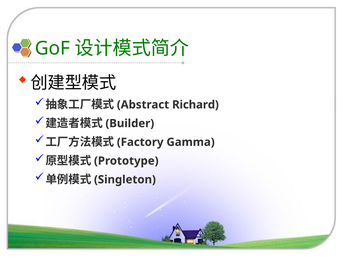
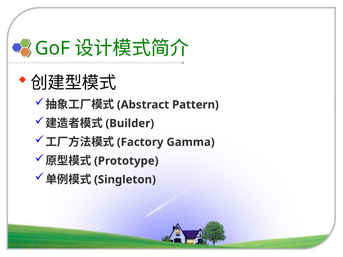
Richard: Richard -> Pattern
